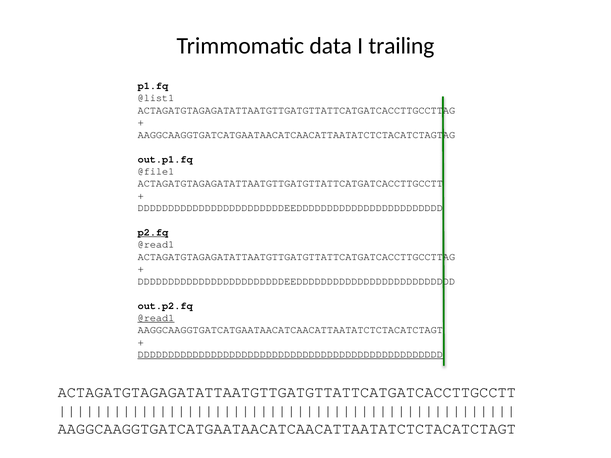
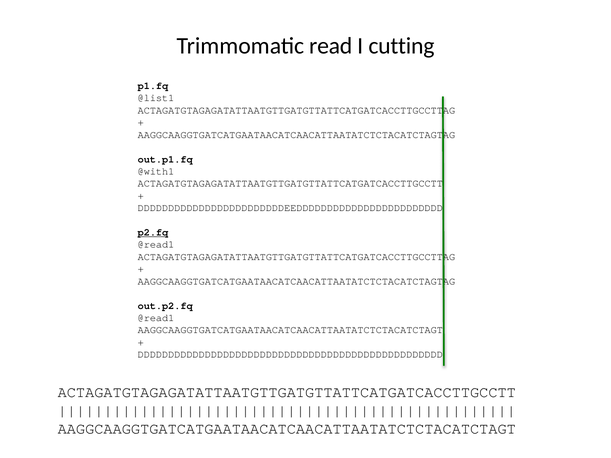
data: data -> read
trailing: trailing -> cutting
@file1: @file1 -> @with1
DDDDDDDDDDDDDDDDDDDDDDDDEEDDDDDDDDDDDDDDDDDDDDDDDDDD at (296, 281): DDDDDDDDDDDDDDDDDDDDDDDDEEDDDDDDDDDDDDDDDDDDDDDDDDDD -> AAGGCAAGGTGATCATGAATAACATCAACATTAATATCTCTACATCTAGTAG
@read1 at (156, 318) underline: present -> none
DDDDDDDDDDDDDDDDDDDDDDDDDDDDDDDDDDDDDDDDDDDDDDDDDD underline: present -> none
